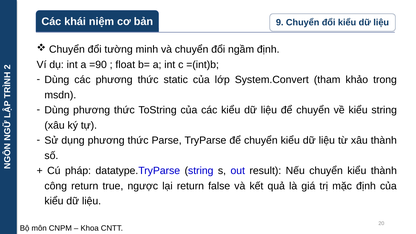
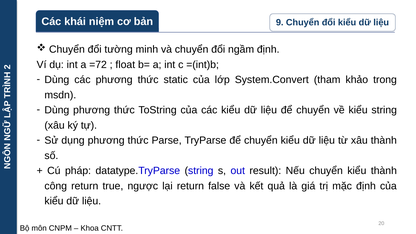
=90: =90 -> =72
